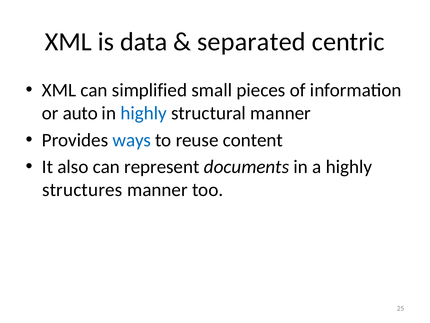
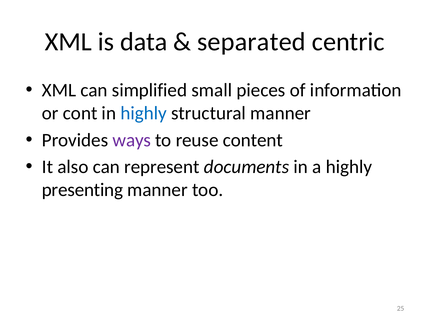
auto: auto -> cont
ways colour: blue -> purple
structures: structures -> presenting
